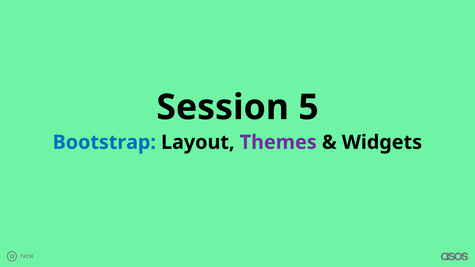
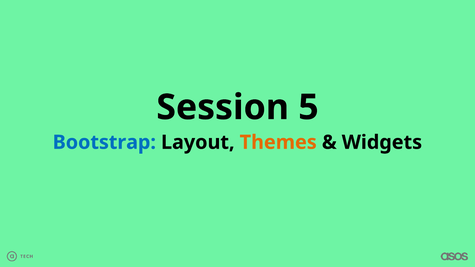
Themes colour: purple -> orange
